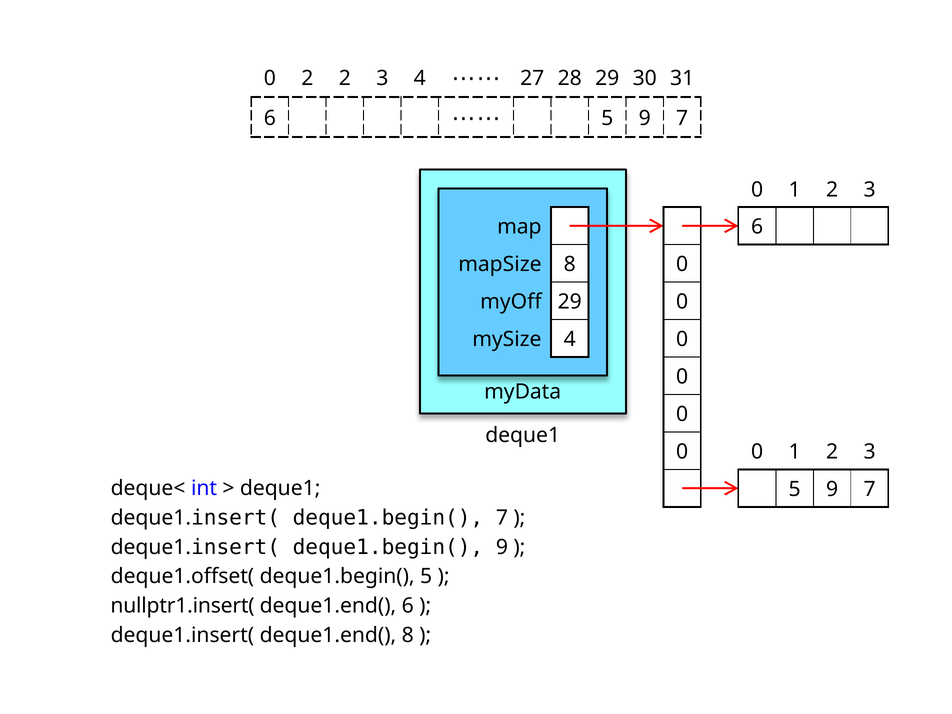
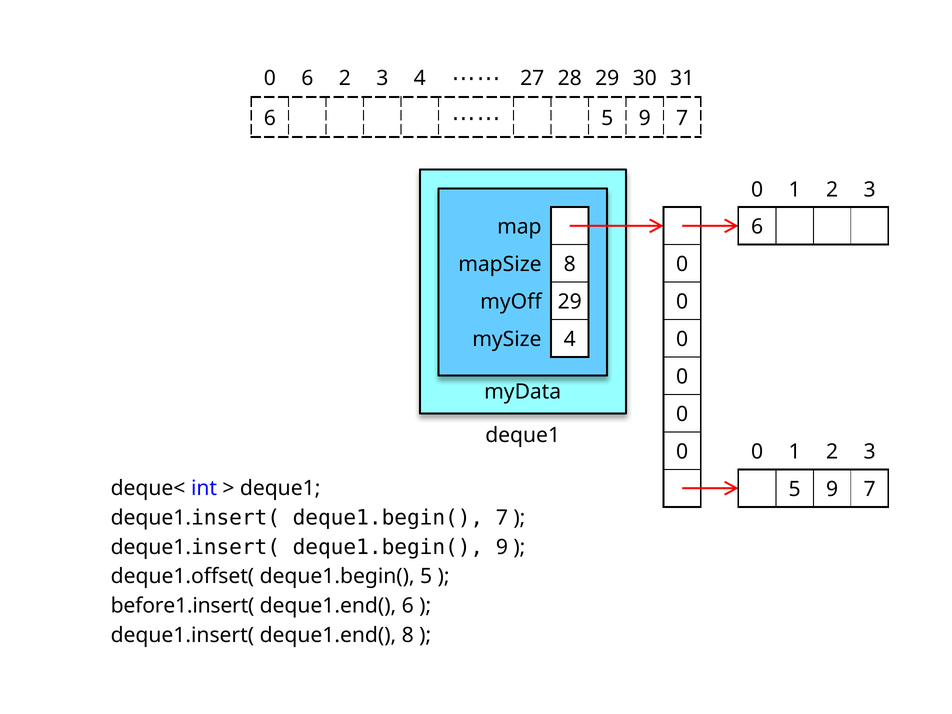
0 2: 2 -> 6
nullptr1.insert(: nullptr1.insert( -> before1.insert(
